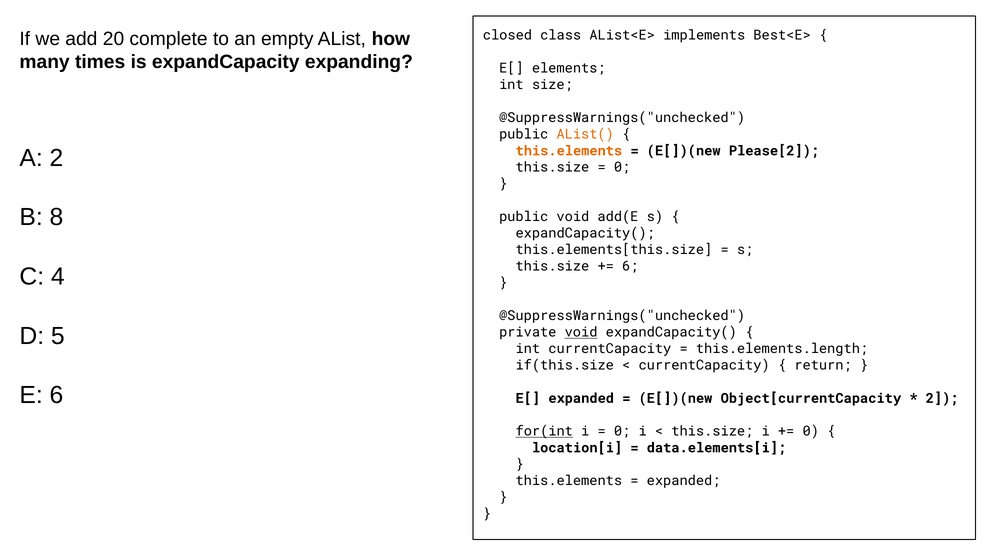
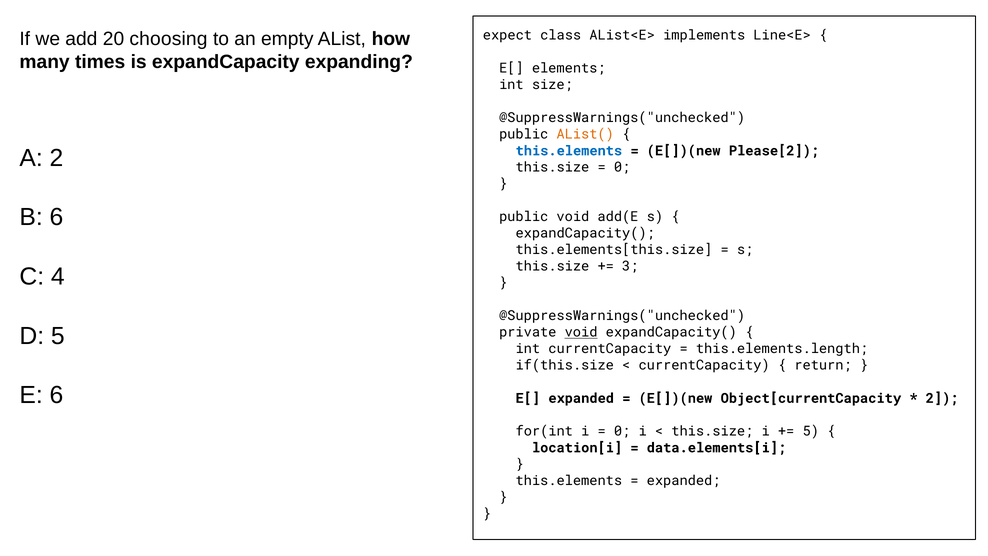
closed: closed -> expect
Best<E>: Best<E> -> Line<E>
complete: complete -> choosing
this.elements at (569, 151) colour: orange -> blue
B 8: 8 -> 6
6 at (630, 266): 6 -> 3
for(int underline: present -> none
0 at (811, 431): 0 -> 5
